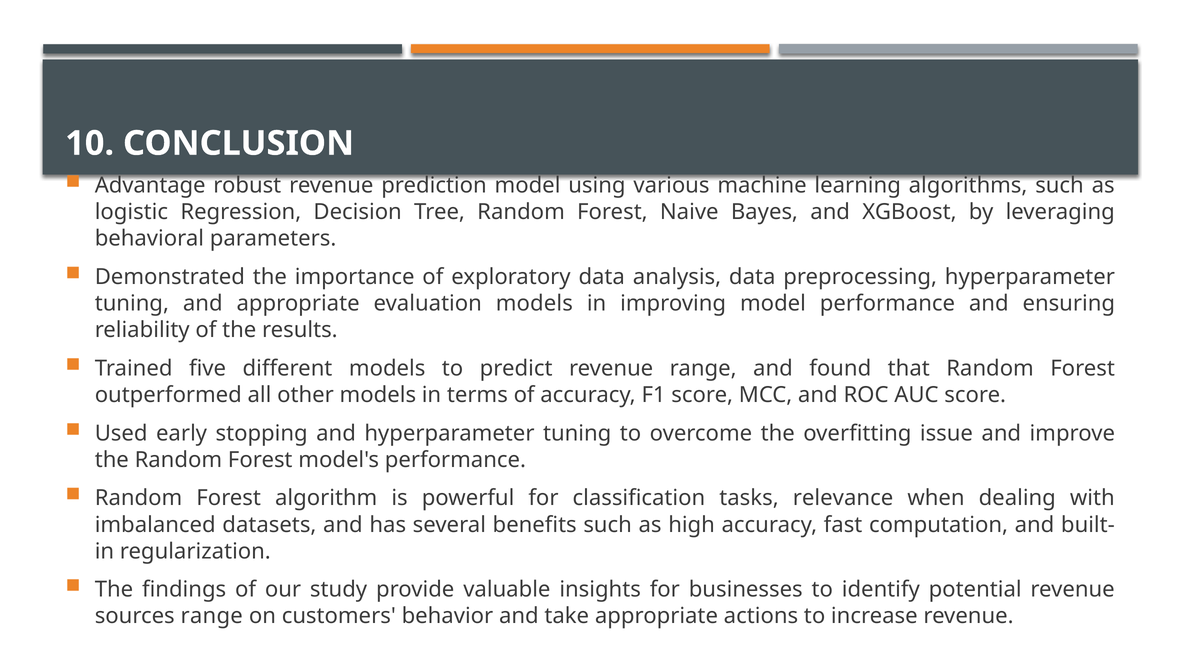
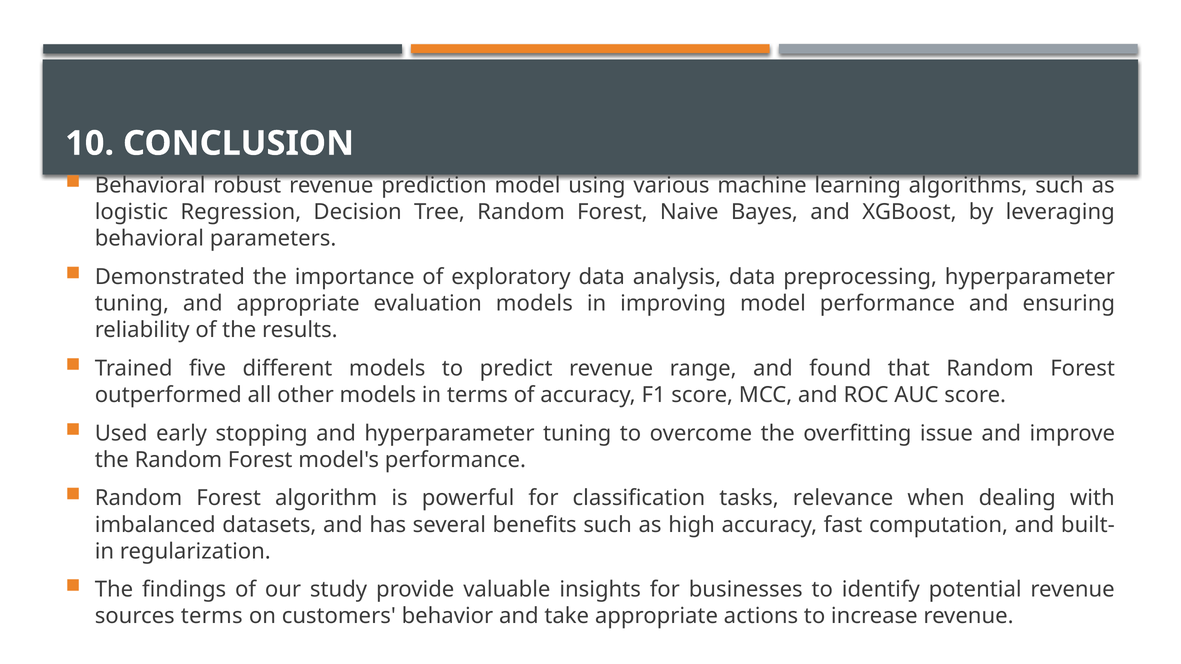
Advantage at (150, 185): Advantage -> Behavioral
sources range: range -> terms
